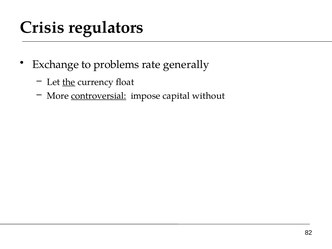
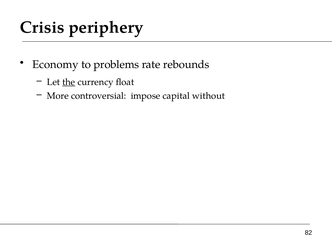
regulators: regulators -> periphery
Exchange: Exchange -> Economy
generally: generally -> rebounds
controversial underline: present -> none
